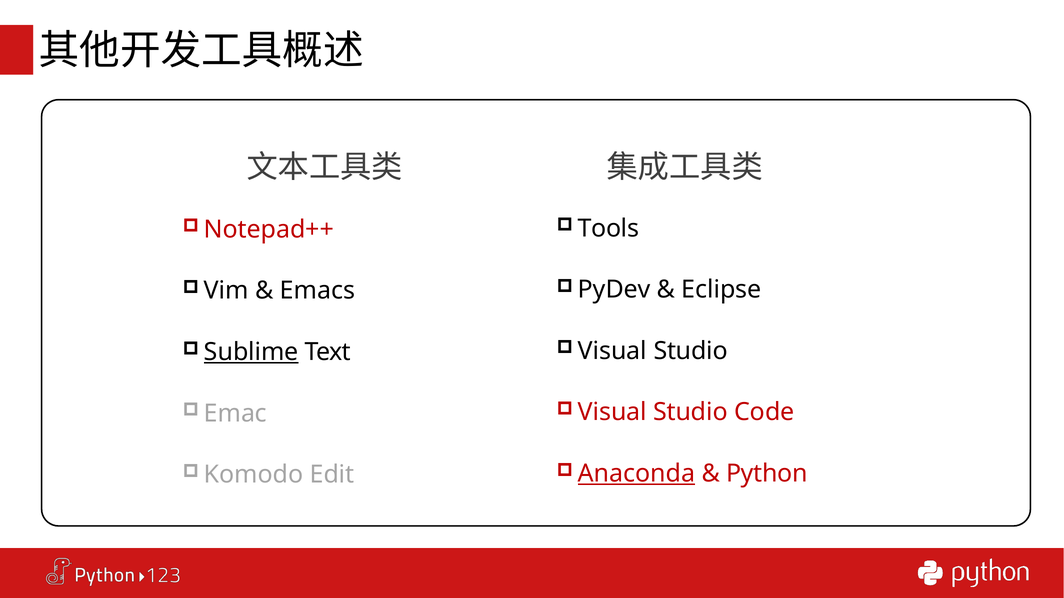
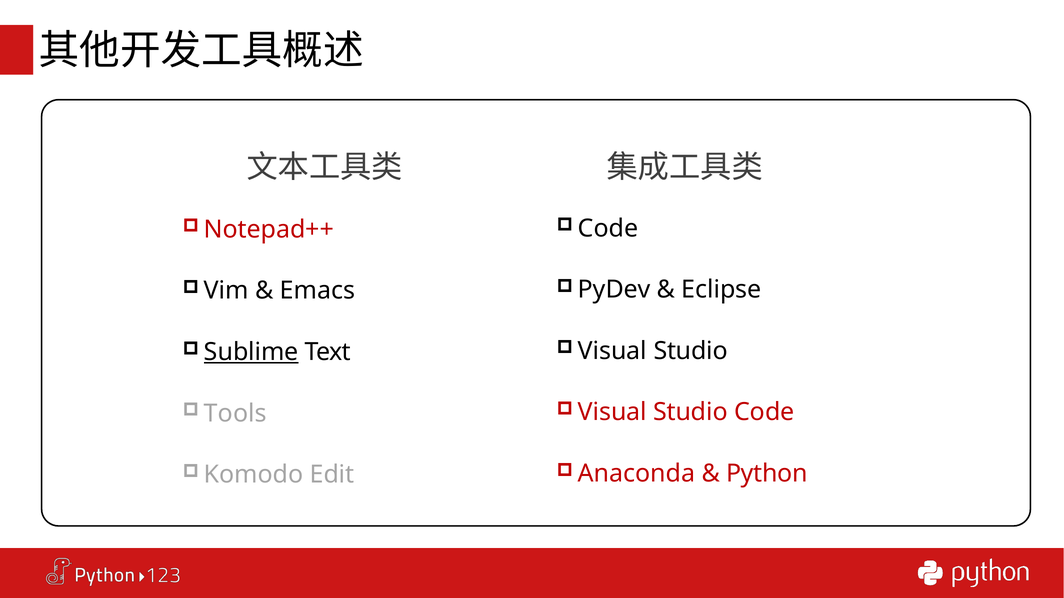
Tools at (608, 228): Tools -> Code
Emac: Emac -> Tools
Anaconda underline: present -> none
